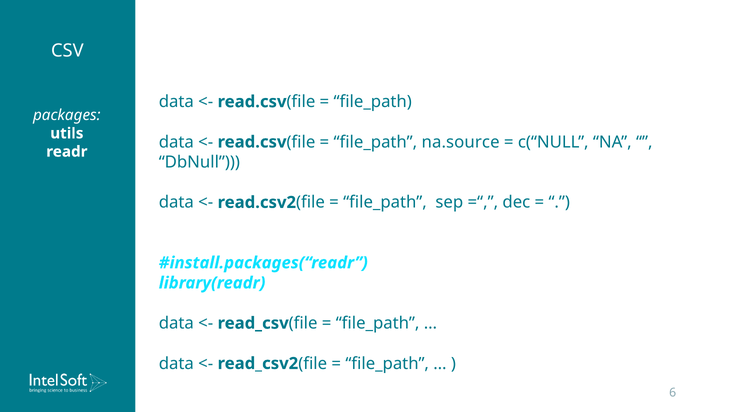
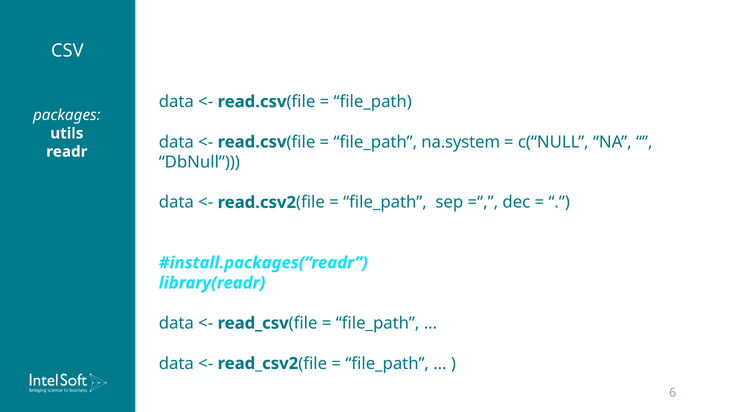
na.source: na.source -> na.system
